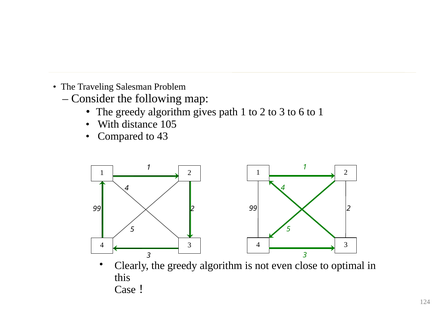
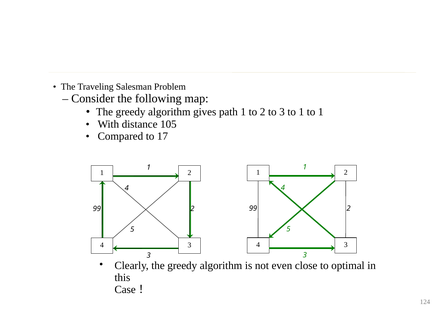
3 to 6: 6 -> 1
43: 43 -> 17
